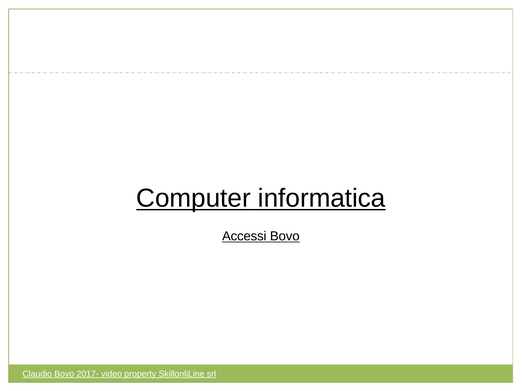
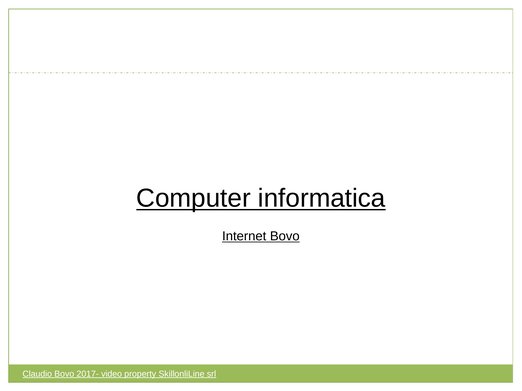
Accessi: Accessi -> Internet
